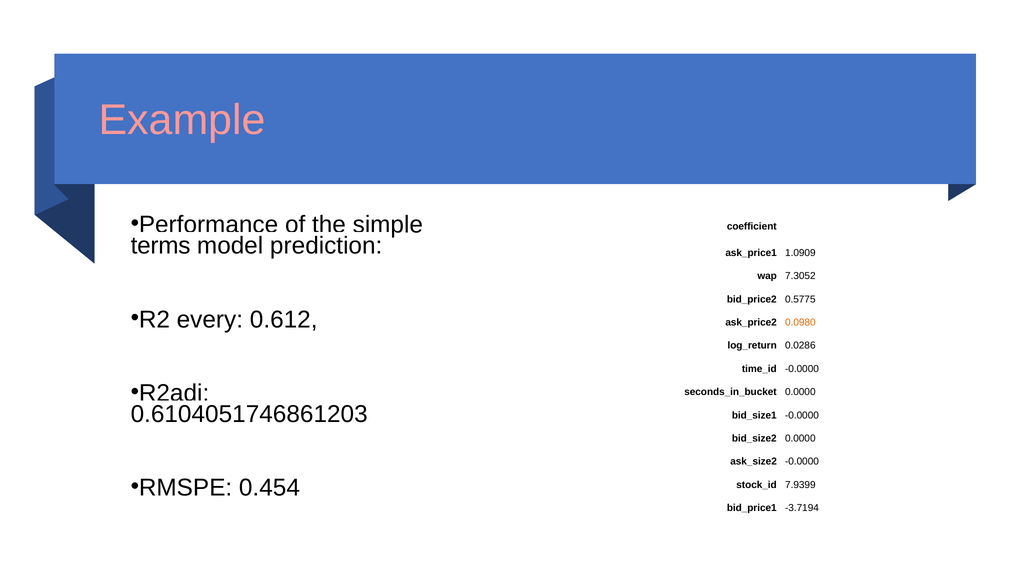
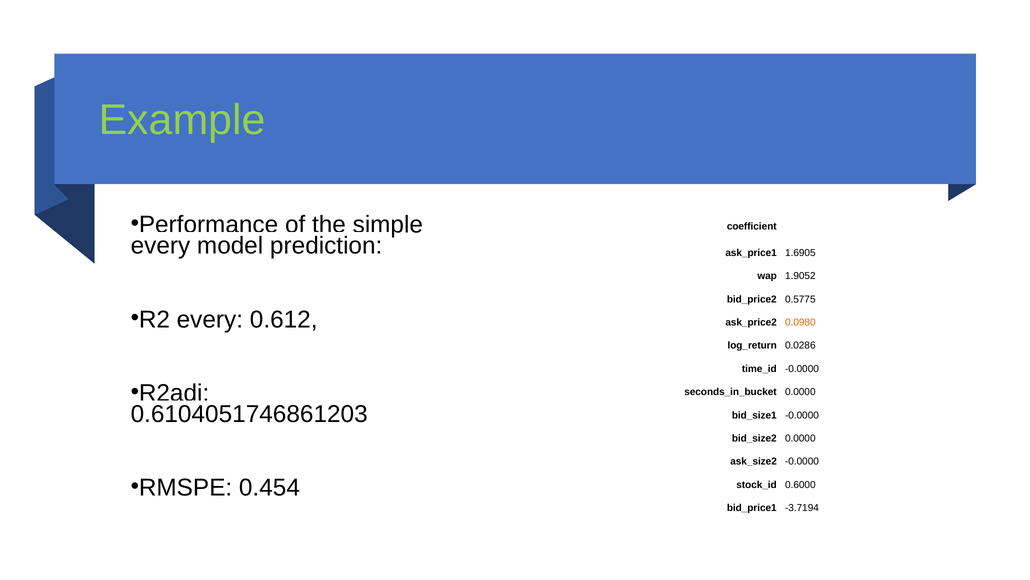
Example colour: pink -> light green
terms at (161, 246): terms -> every
1.0909: 1.0909 -> 1.6905
7.3052: 7.3052 -> 1.9052
7.9399: 7.9399 -> 0.6000
